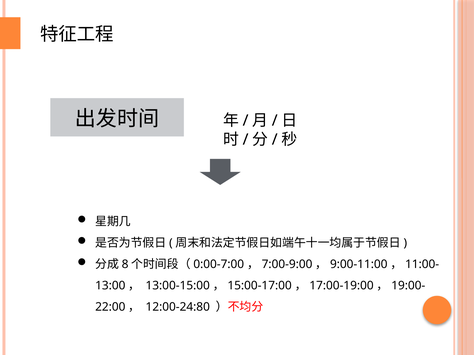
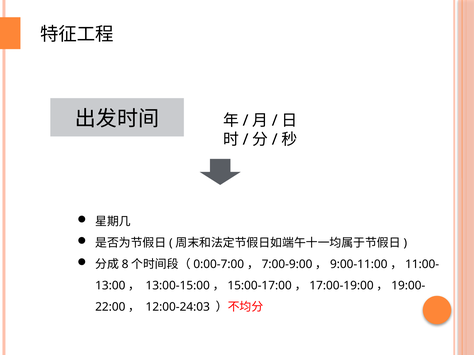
12:00-24:80: 12:00-24:80 -> 12:00-24:03
